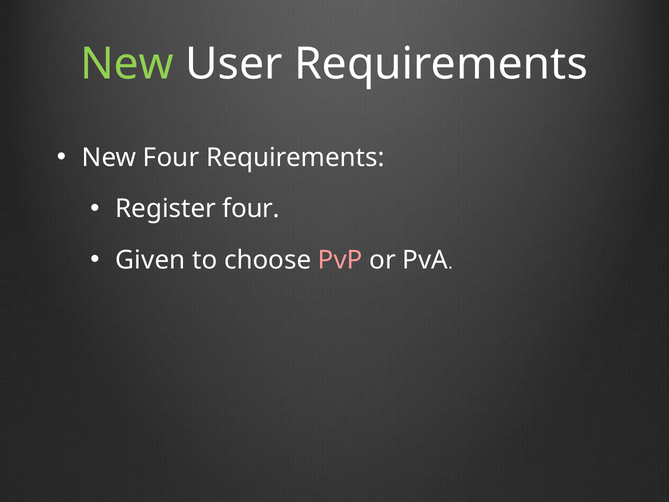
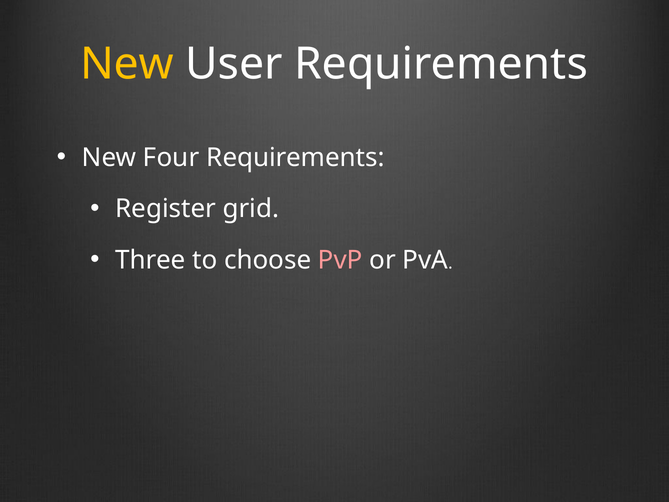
New at (127, 64) colour: light green -> yellow
Register four: four -> grid
Given: Given -> Three
